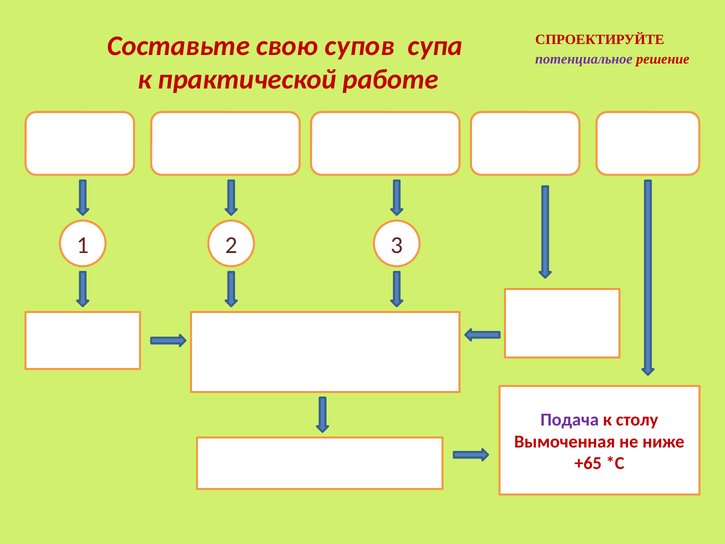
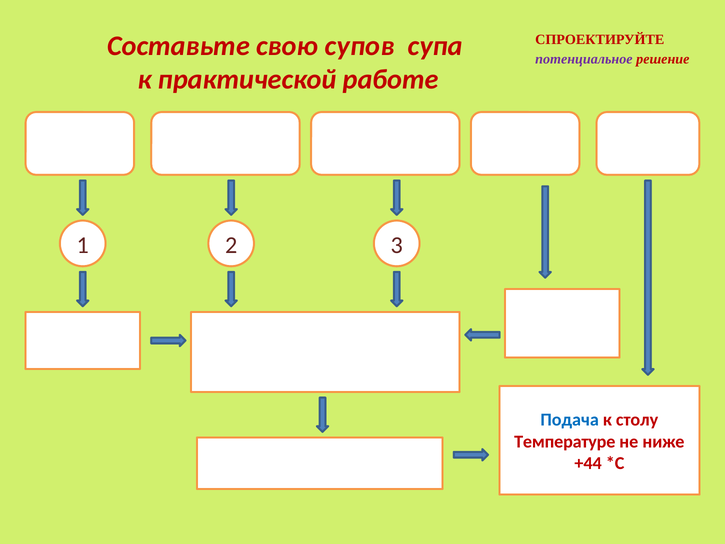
Подача colour: purple -> blue
Вымоченная: Вымоченная -> Температуре
+65: +65 -> +44
